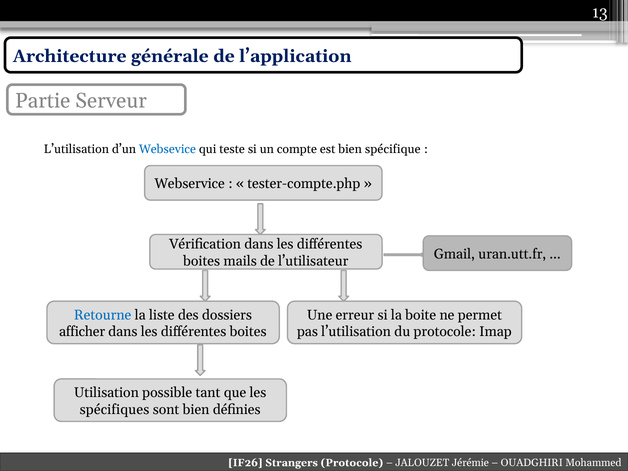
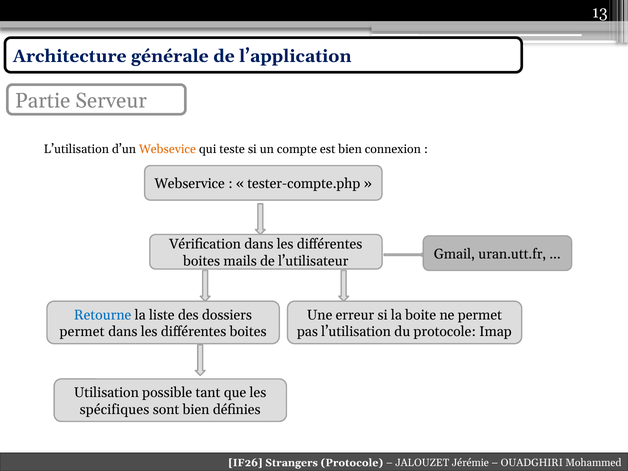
Websevice colour: blue -> orange
spécifique: spécifique -> connexion
afficher at (82, 332): afficher -> permet
